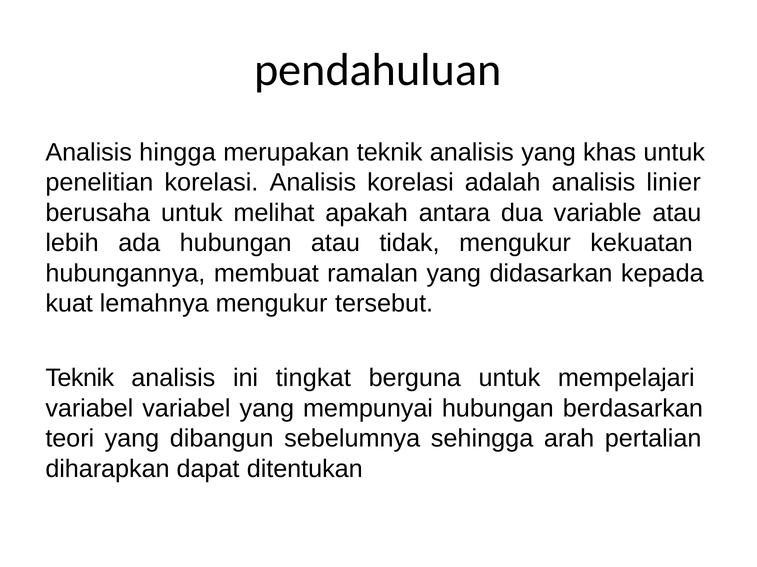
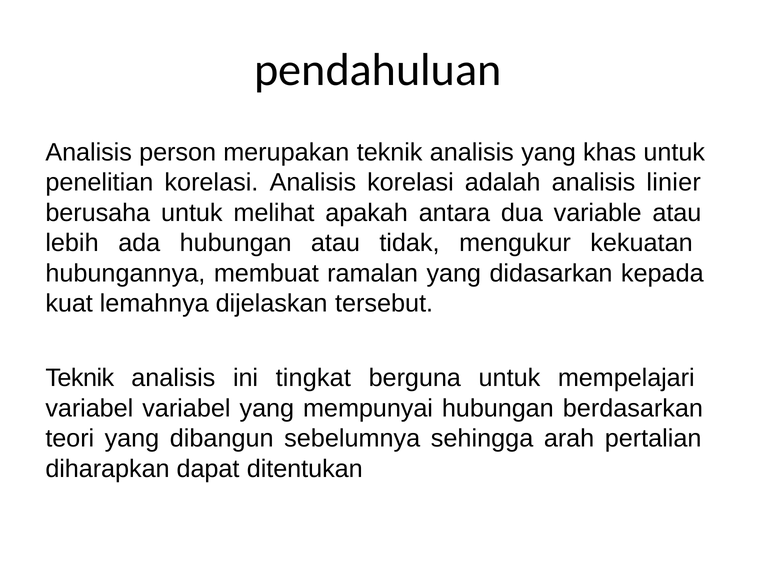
hingga: hingga -> person
lemahnya mengukur: mengukur -> dijelaskan
